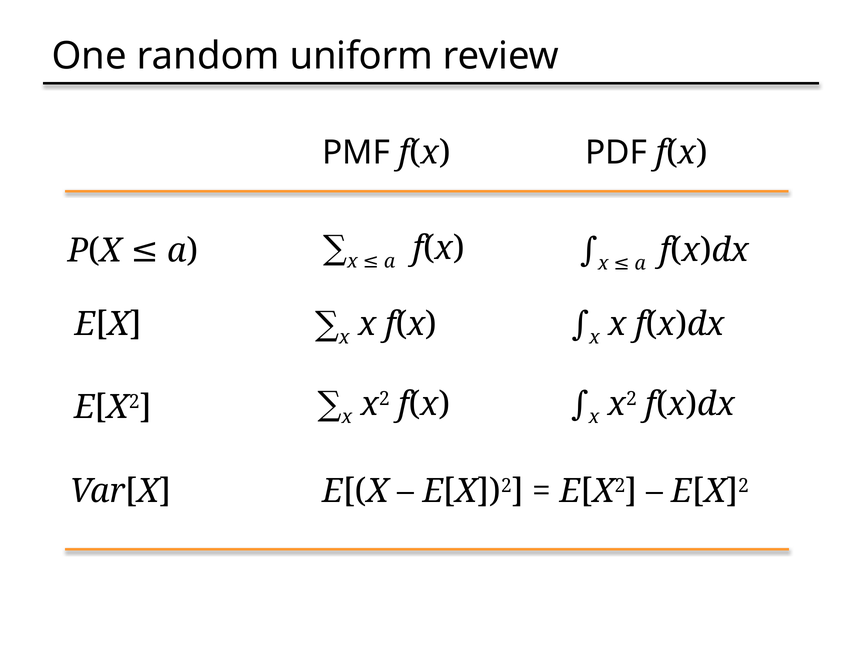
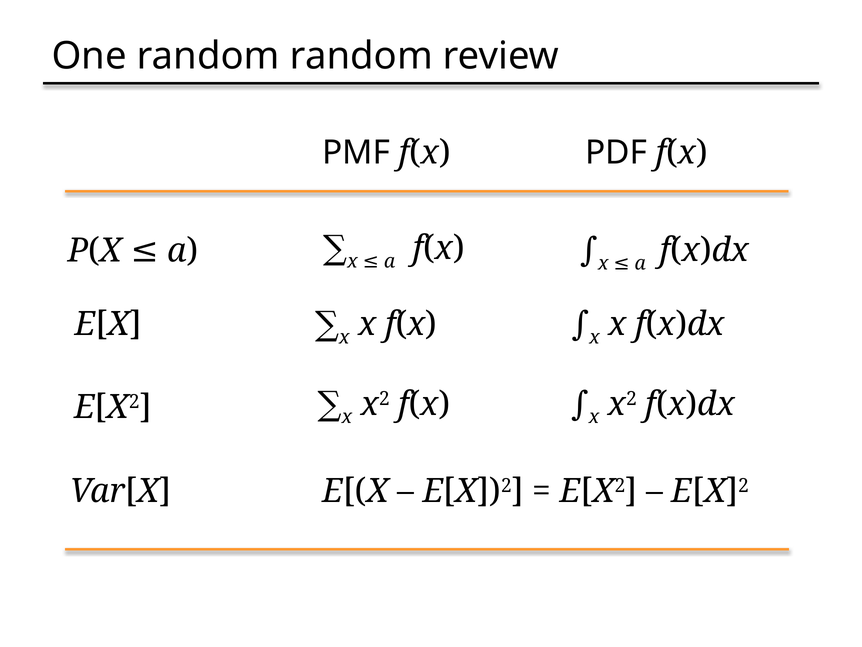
random uniform: uniform -> random
